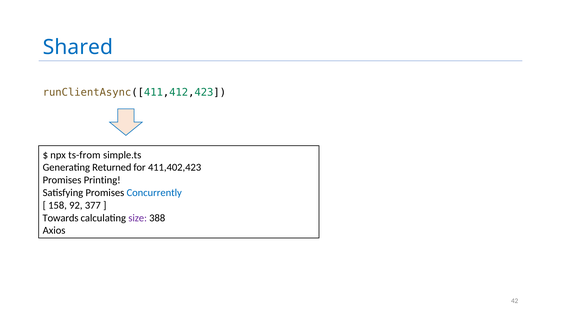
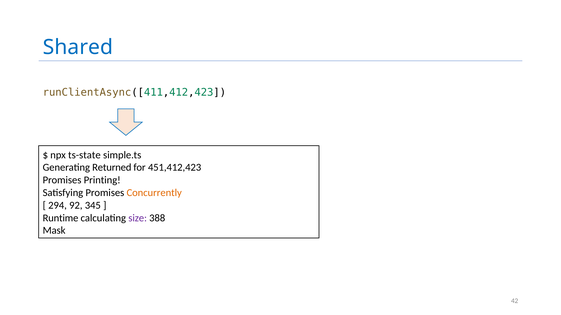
ts-from: ts-from -> ts-state
411,402,423: 411,402,423 -> 451,412,423
Concurrently colour: blue -> orange
158: 158 -> 294
377: 377 -> 345
Towards: Towards -> Runtime
Axios: Axios -> Mask
